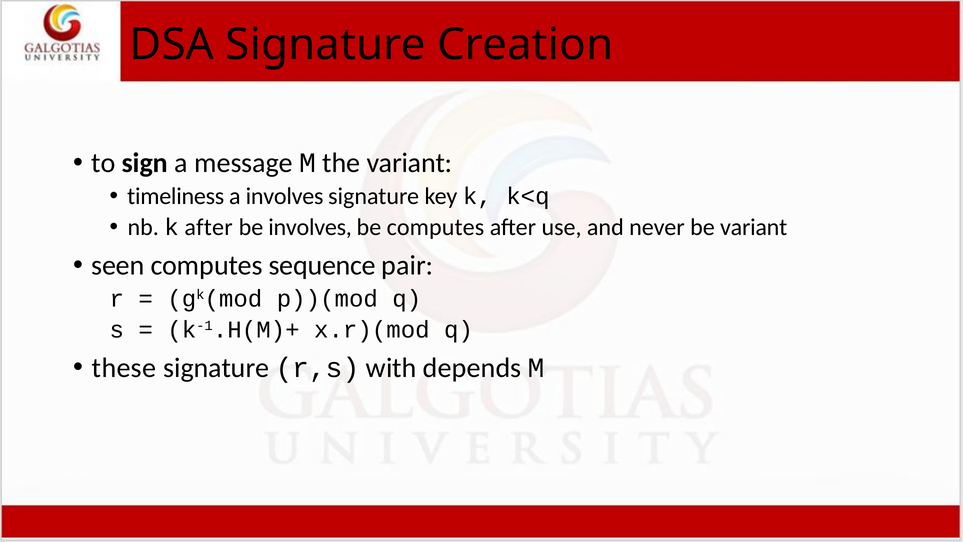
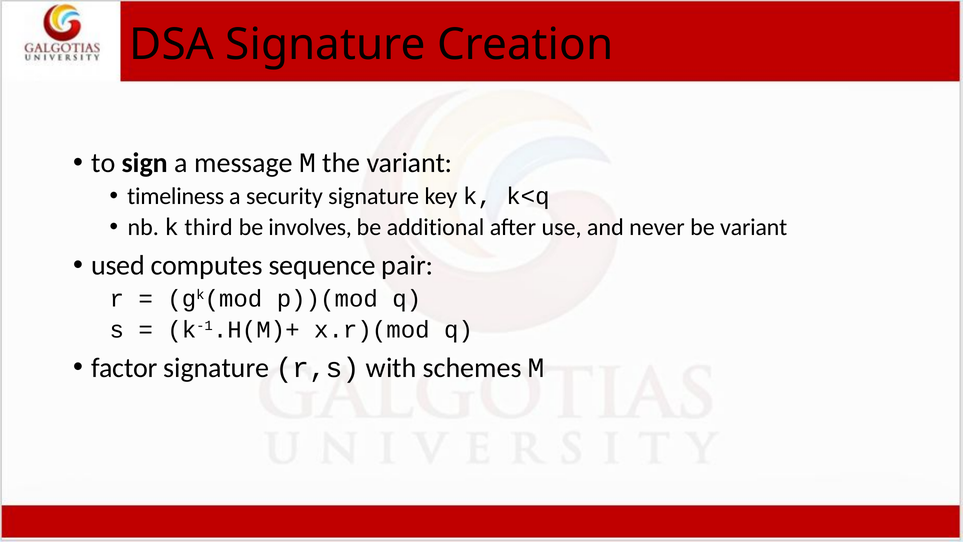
a involves: involves -> security
k after: after -> third
be computes: computes -> additional
seen: seen -> used
these: these -> factor
depends: depends -> schemes
